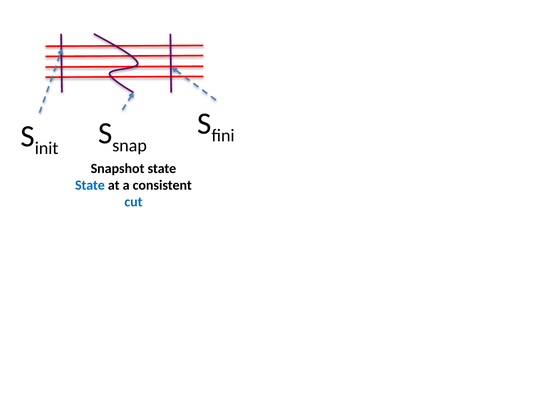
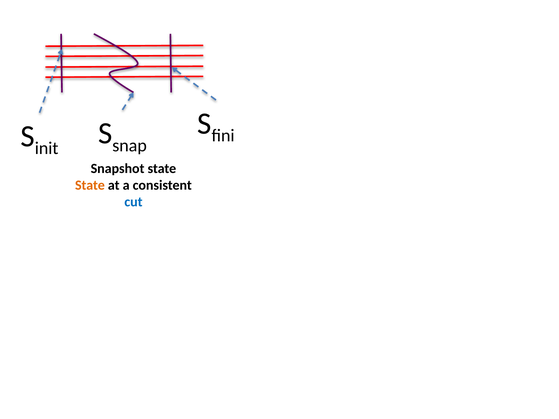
State at (90, 185) colour: blue -> orange
